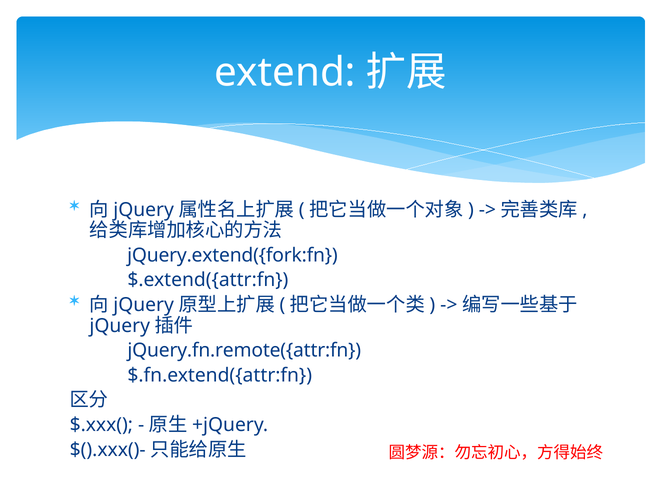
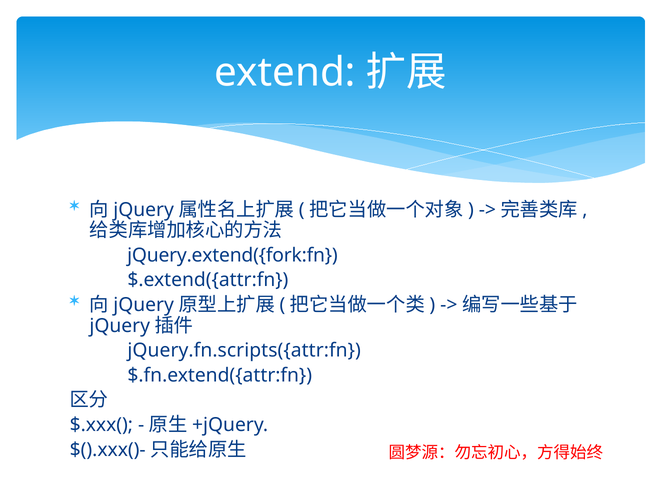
jQuery.fn.remote({attr:fn: jQuery.fn.remote({attr:fn -> jQuery.fn.scripts({attr:fn
